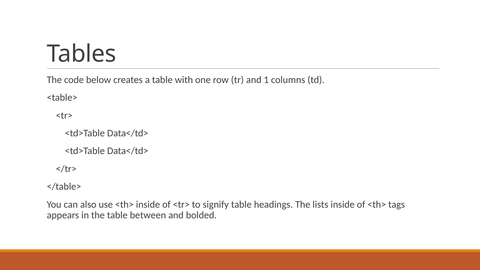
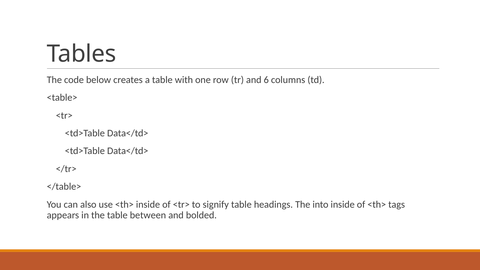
1: 1 -> 6
lists: lists -> into
